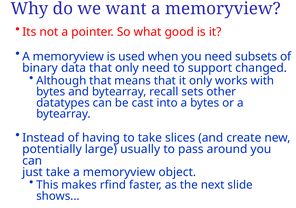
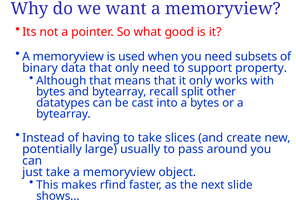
changed: changed -> property
sets: sets -> split
